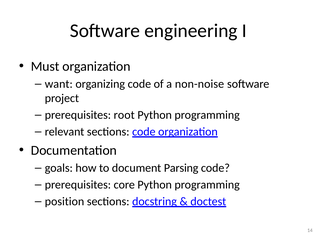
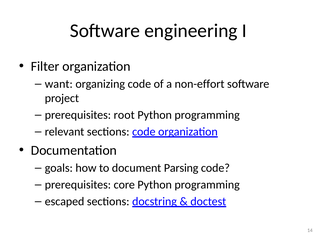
Must: Must -> Filter
non-noise: non-noise -> non-effort
position: position -> escaped
